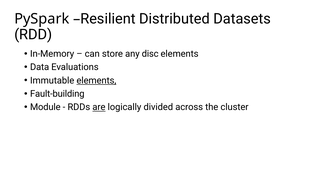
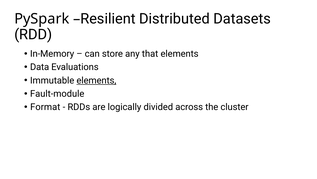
disc: disc -> that
Fault-building: Fault-building -> Fault-module
Module: Module -> Format
are underline: present -> none
